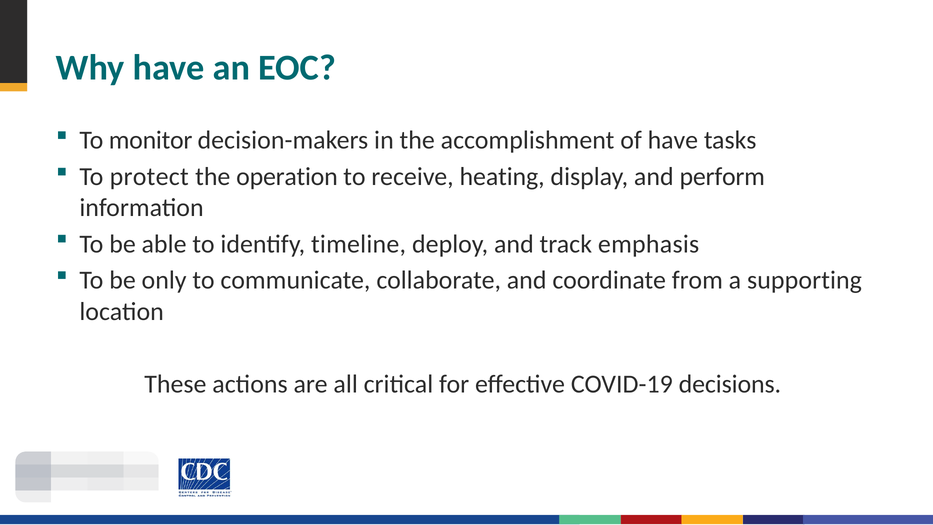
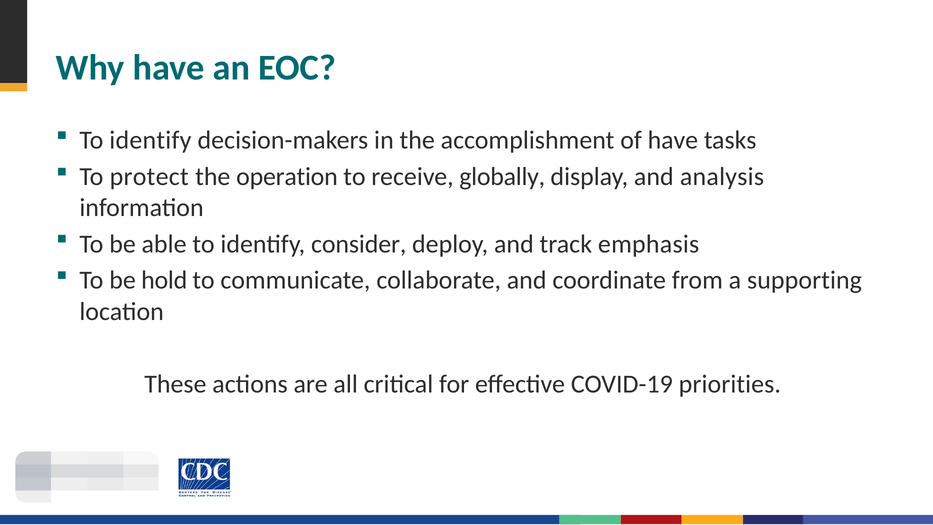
monitor at (151, 140): monitor -> identify
heating: heating -> globally
perform: perform -> analysis
timeline: timeline -> consider
only: only -> hold
decisions: decisions -> priorities
